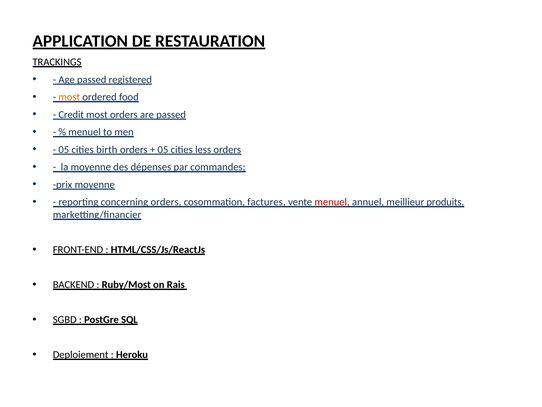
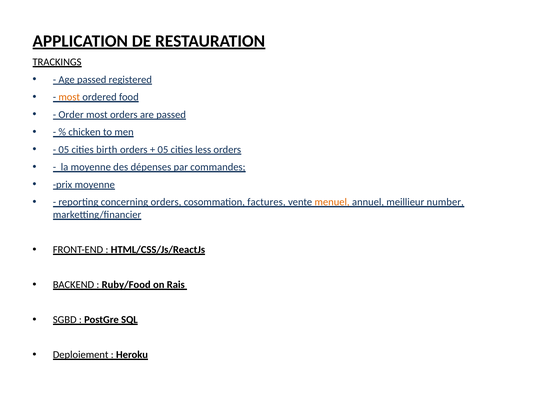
Credit: Credit -> Order
menuel at (85, 132): menuel -> chicken
menuel at (332, 202) colour: red -> orange
produits: produits -> number
Ruby/Most: Ruby/Most -> Ruby/Food
